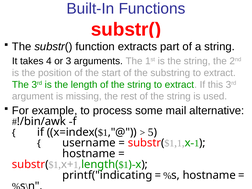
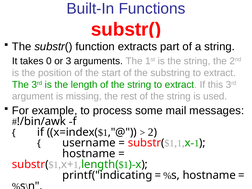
4: 4 -> 0
alternative: alternative -> messages
5: 5 -> 2
